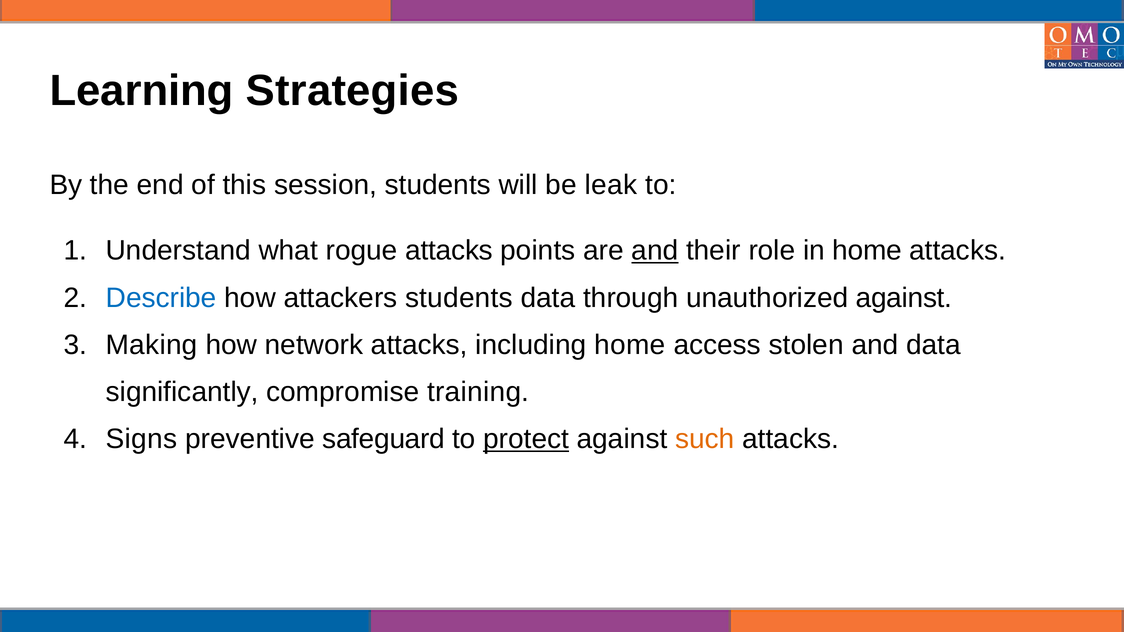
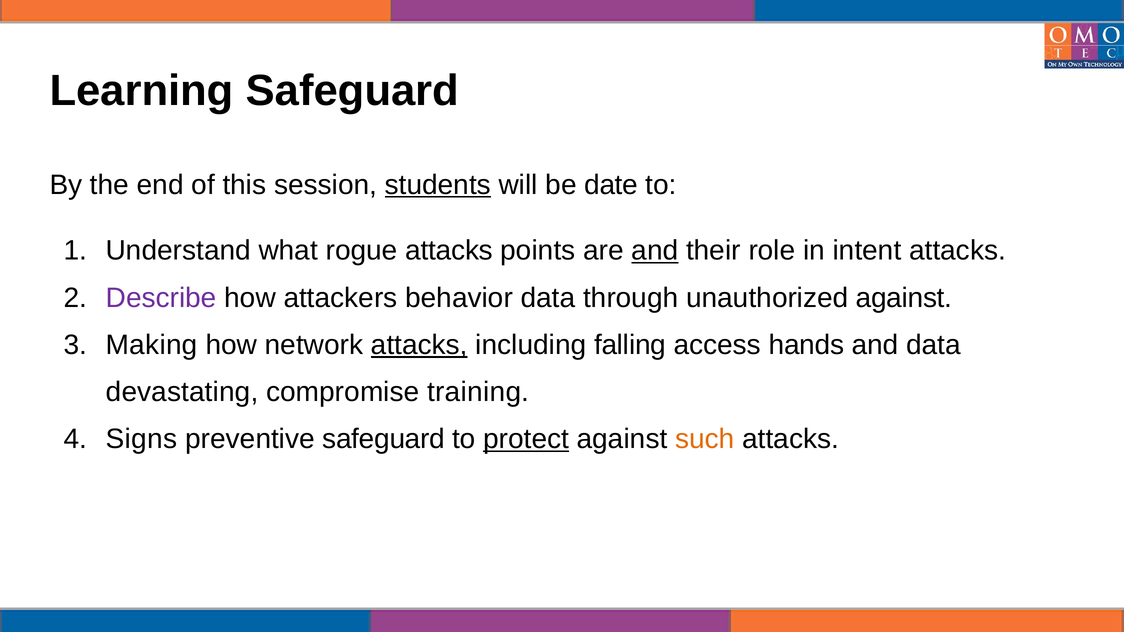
Learning Strategies: Strategies -> Safeguard
students at (438, 185) underline: none -> present
leak: leak -> date
in home: home -> intent
Describe colour: blue -> purple
attackers students: students -> behavior
attacks at (419, 345) underline: none -> present
including home: home -> falling
stolen: stolen -> hands
significantly: significantly -> devastating
